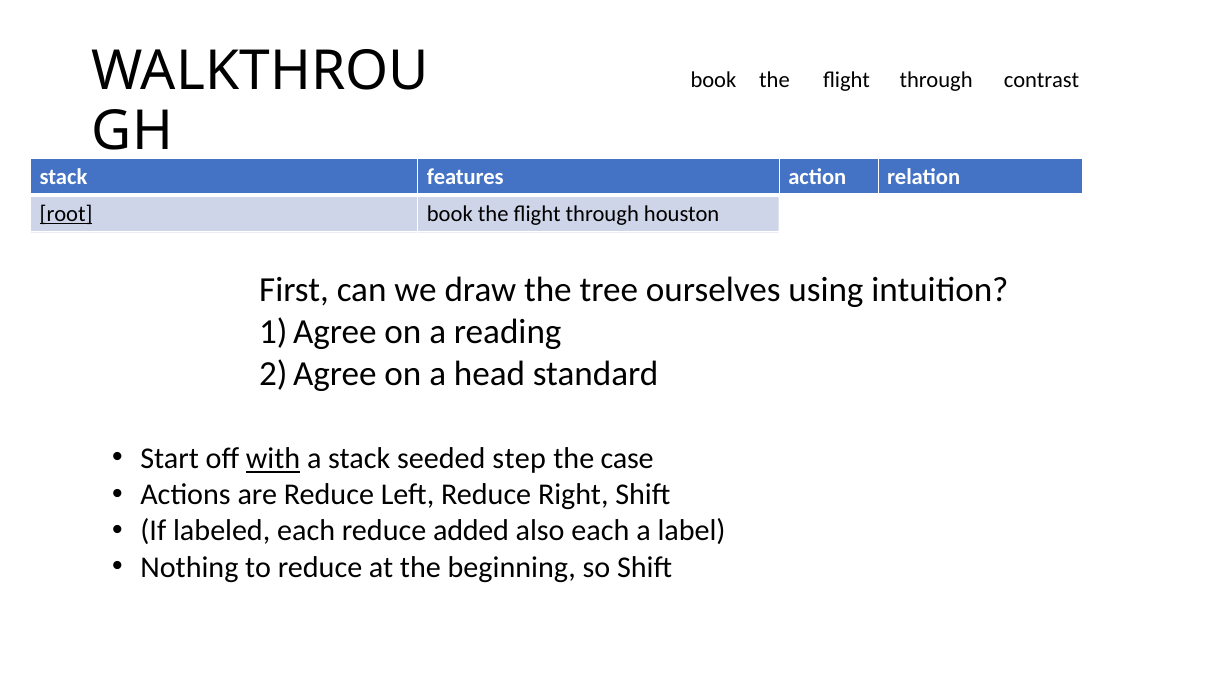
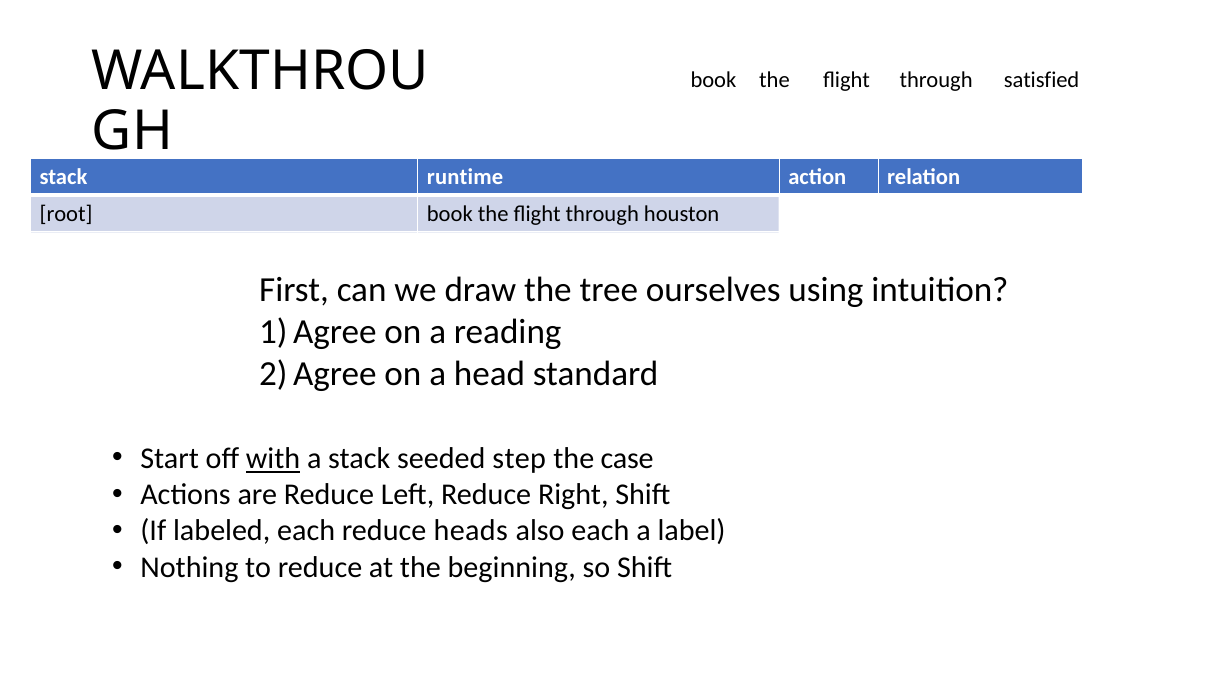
contrast: contrast -> satisfied
features: features -> runtime
root at (66, 214) underline: present -> none
added: added -> heads
